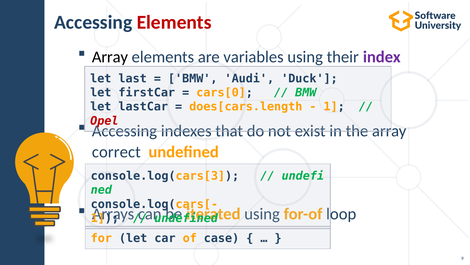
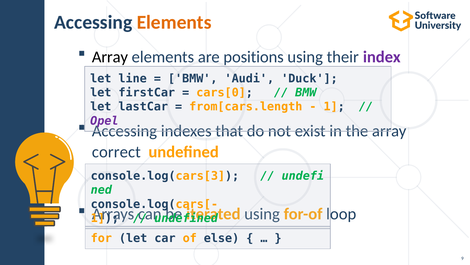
Elements at (174, 22) colour: red -> orange
variables: variables -> positions
last: last -> line
does[cars.length: does[cars.length -> from[cars.length
Opel colour: red -> purple
case: case -> else
